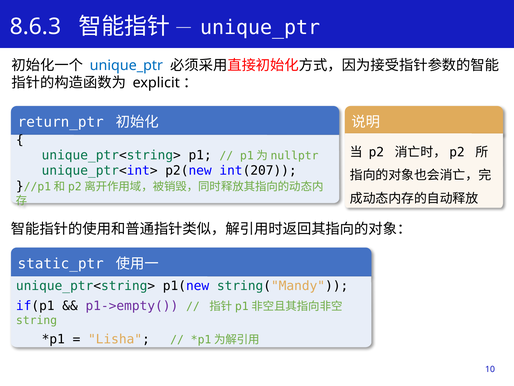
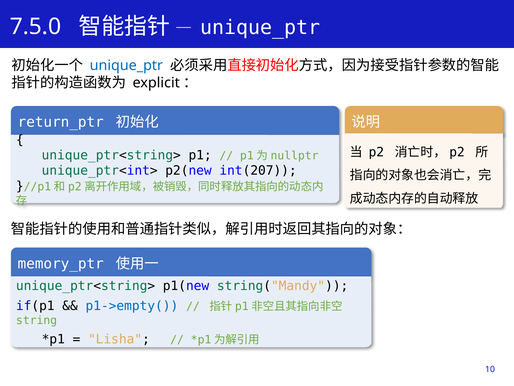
8.6.3: 8.6.3 -> 7.5.0
static_ptr: static_ptr -> memory_ptr
p1->empty( colour: purple -> blue
